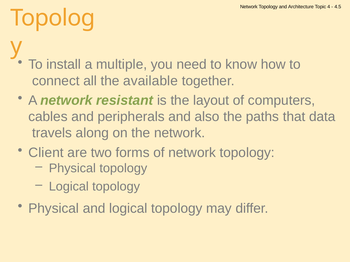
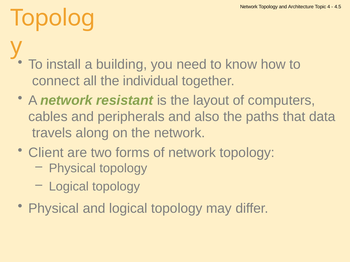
multiple: multiple -> building
available: available -> individual
